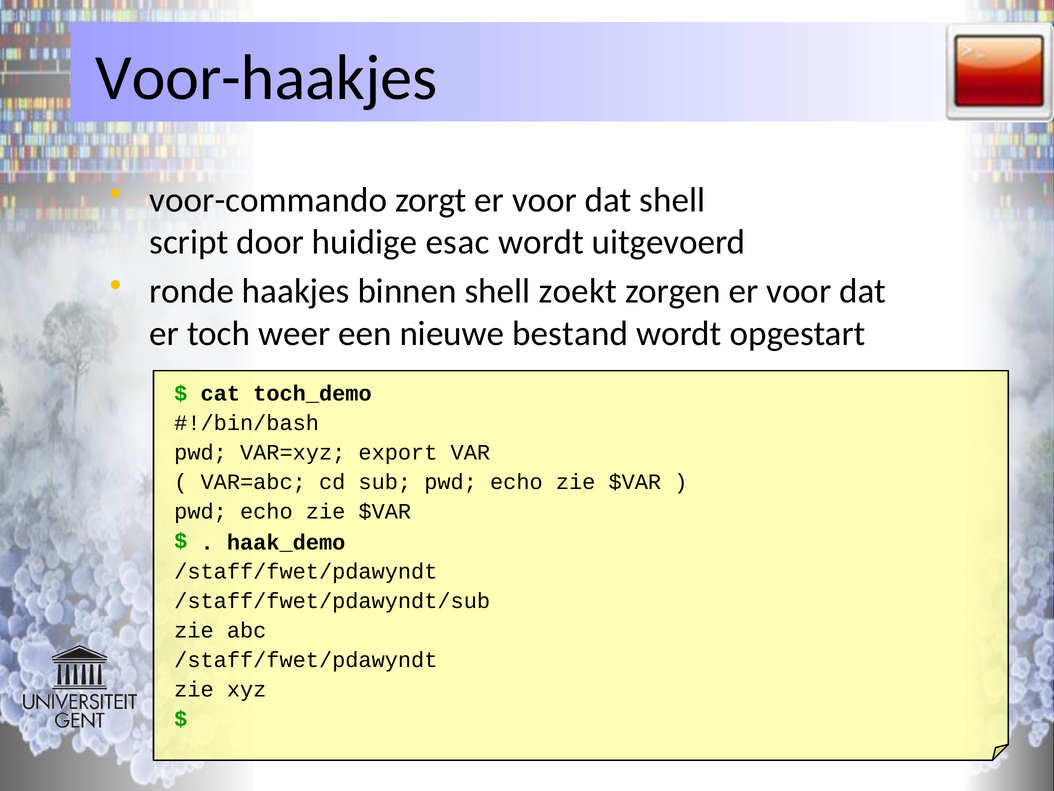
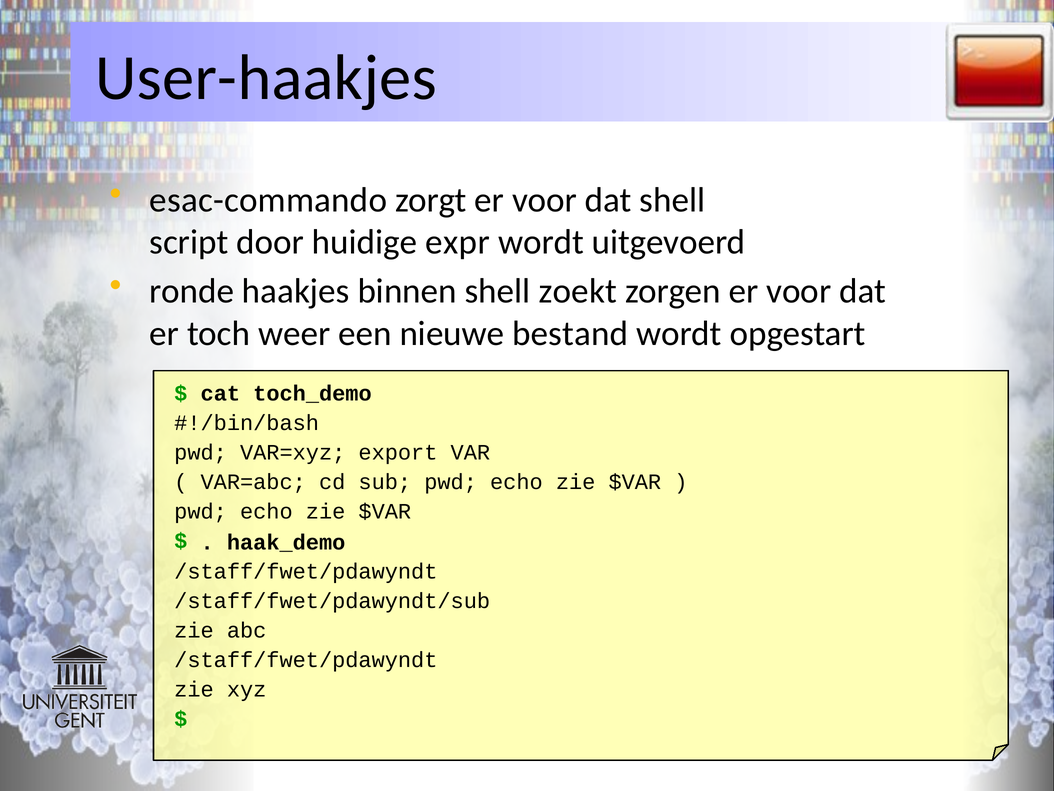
Voor-haakjes: Voor-haakjes -> User-haakjes
voor-commando: voor-commando -> esac-commando
esac: esac -> expr
